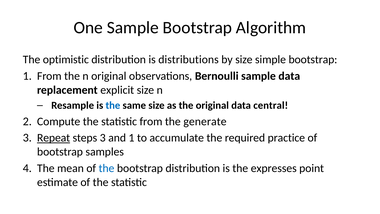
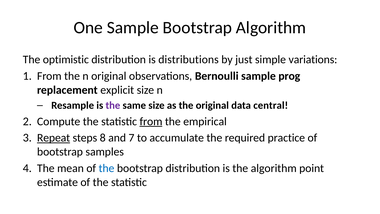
by size: size -> just
simple bootstrap: bootstrap -> variations
sample data: data -> prog
the at (113, 105) colour: blue -> purple
from at (151, 121) underline: none -> present
generate: generate -> empirical
steps 3: 3 -> 8
and 1: 1 -> 7
the expresses: expresses -> algorithm
